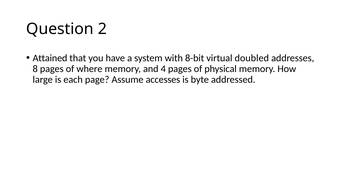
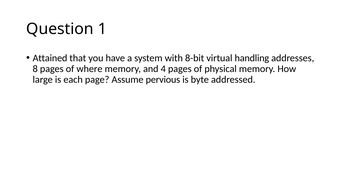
2: 2 -> 1
doubled: doubled -> handling
accesses: accesses -> pervious
